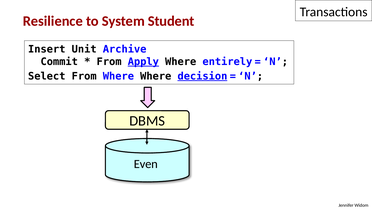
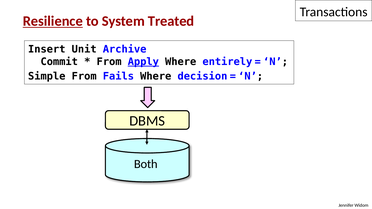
Resilience underline: none -> present
Student: Student -> Treated
Select: Select -> Simple
From Where: Where -> Fails
decision underline: present -> none
Even: Even -> Both
